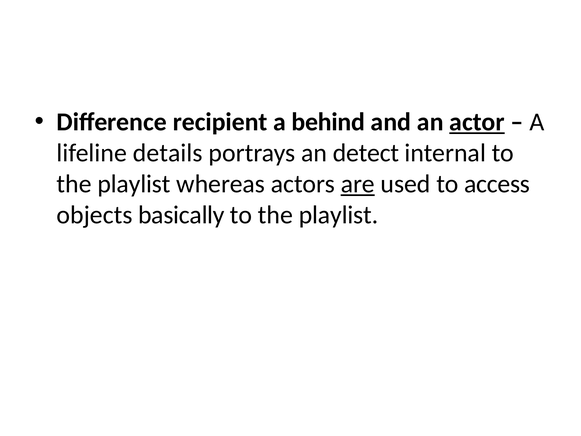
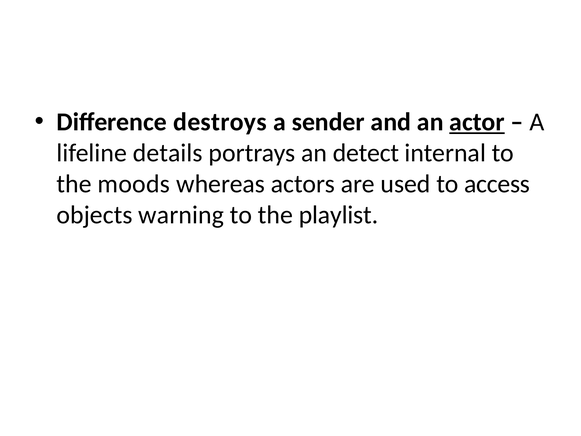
recipient: recipient -> destroys
behind: behind -> sender
playlist at (134, 184): playlist -> moods
are underline: present -> none
basically: basically -> warning
